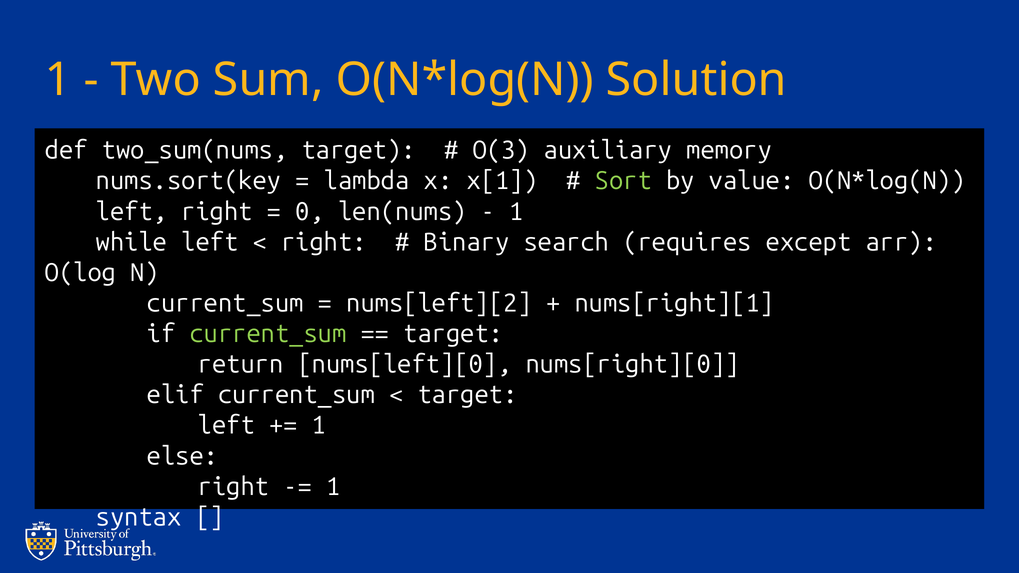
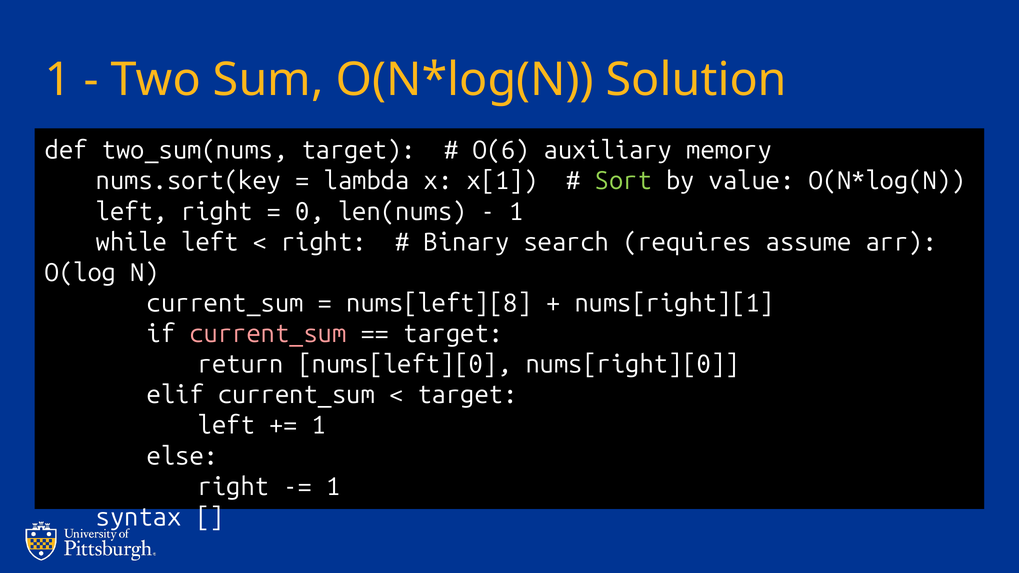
O(3: O(3 -> O(6
except: except -> assume
nums[left][2: nums[left][2 -> nums[left][8
current_sum at (268, 334) colour: light green -> pink
